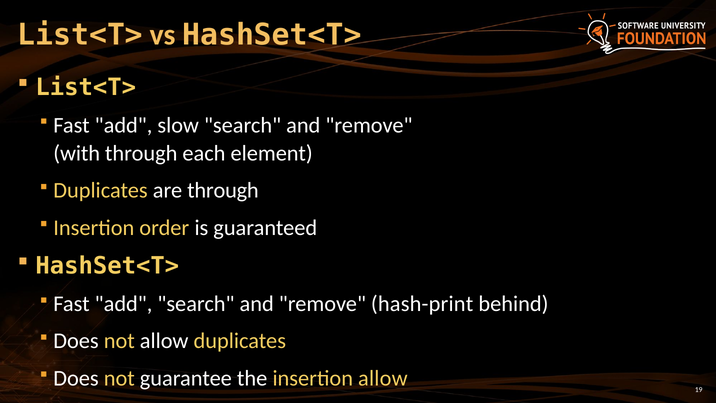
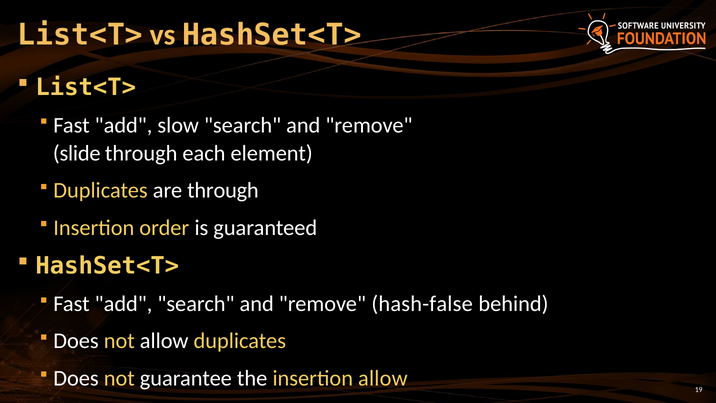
with: with -> slide
hash-print: hash-print -> hash-false
